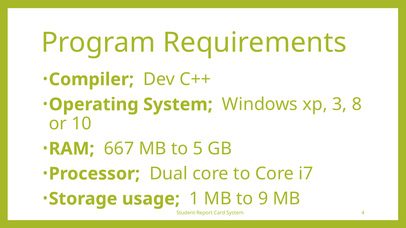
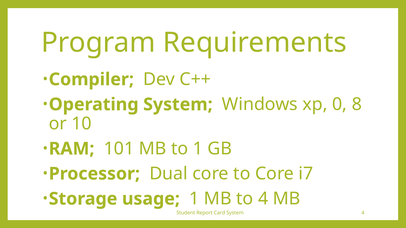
3: 3 -> 0
667: 667 -> 101
to 5: 5 -> 1
to 9: 9 -> 4
